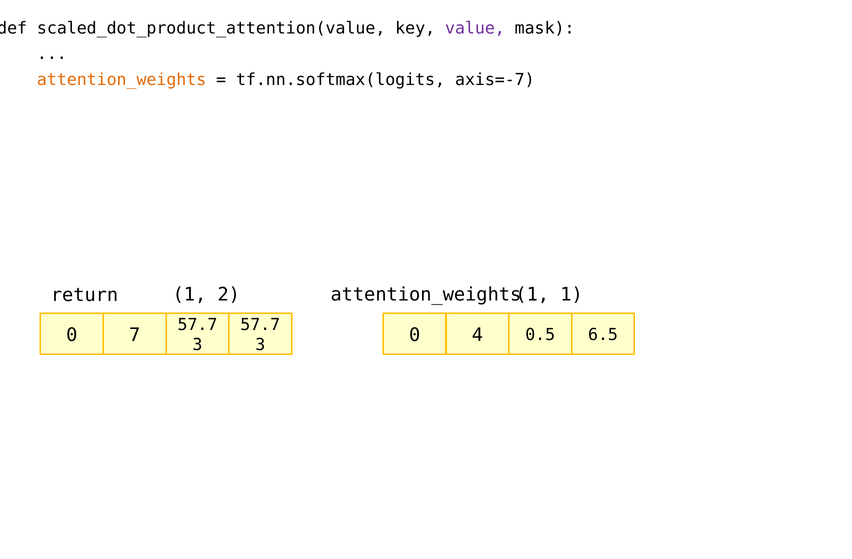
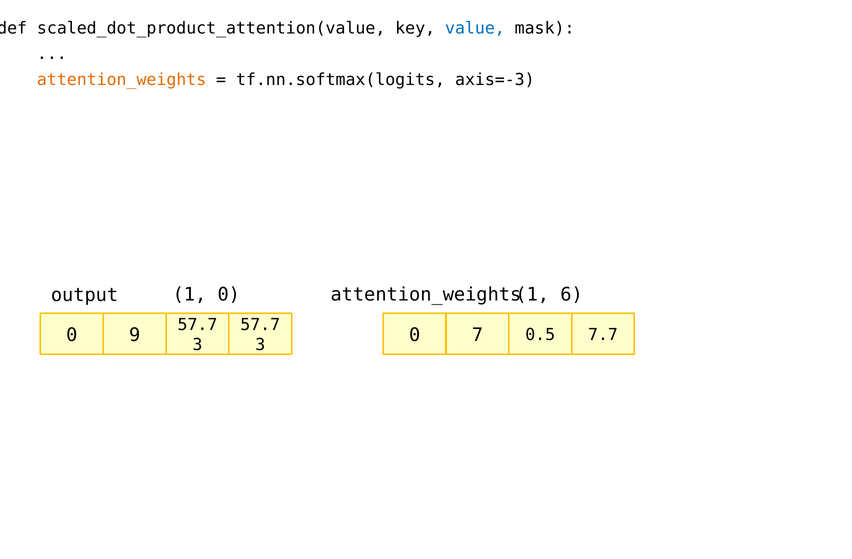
value colour: purple -> blue
axis=-7: axis=-7 -> axis=-3
1 2: 2 -> 0
return: return -> output
1 1: 1 -> 6
7: 7 -> 9
4: 4 -> 7
6.5: 6.5 -> 7.7
